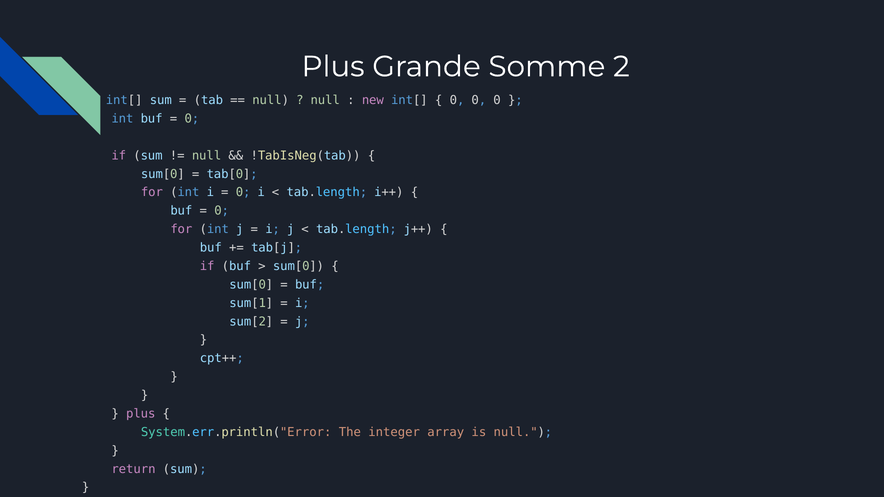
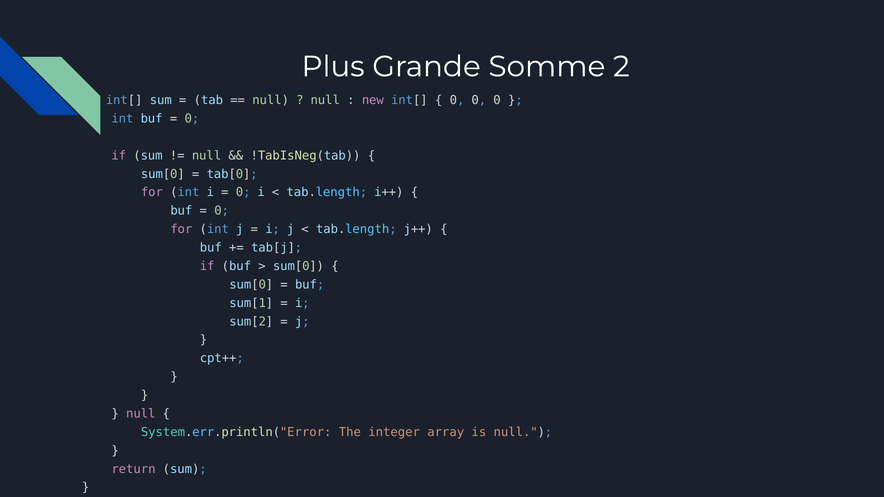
plus at (141, 414): plus -> null
